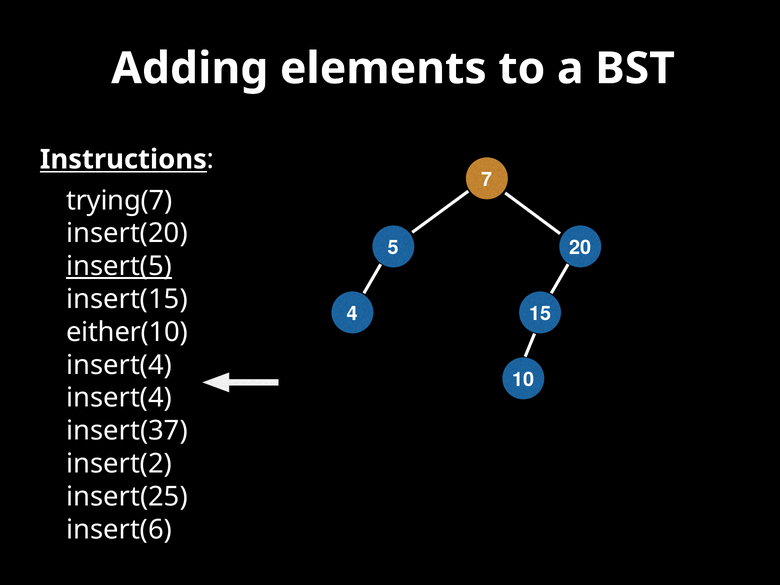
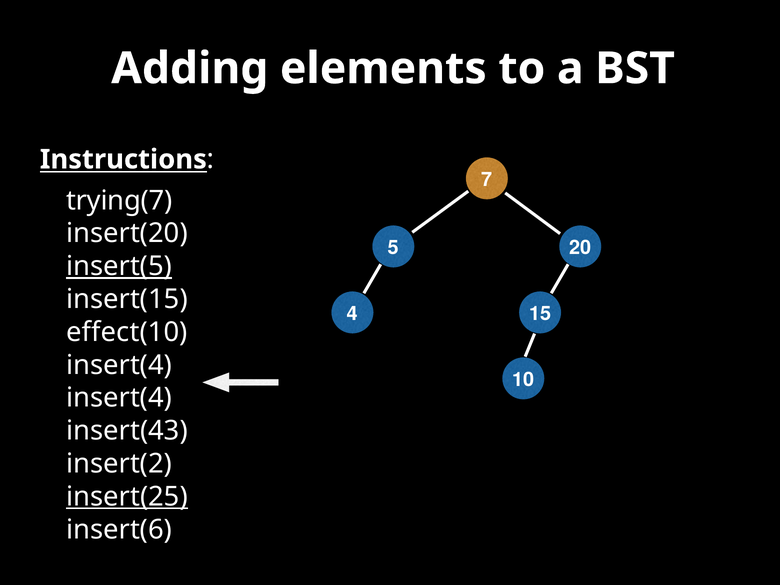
either(10: either(10 -> effect(10
insert(37: insert(37 -> insert(43
insert(25 underline: none -> present
